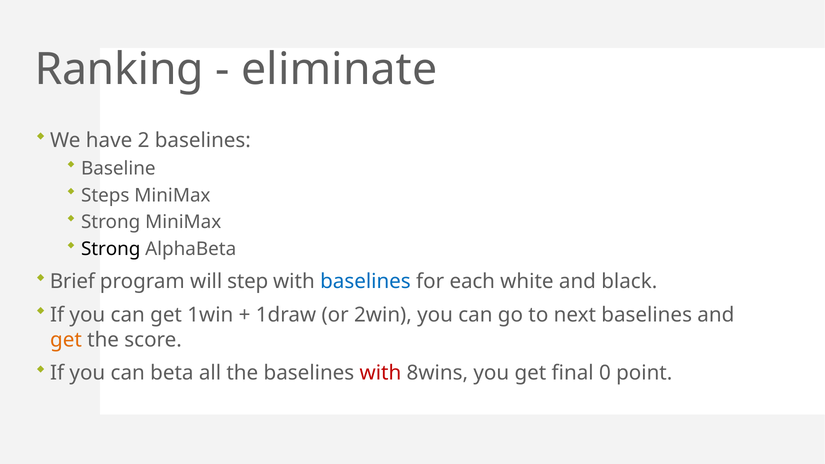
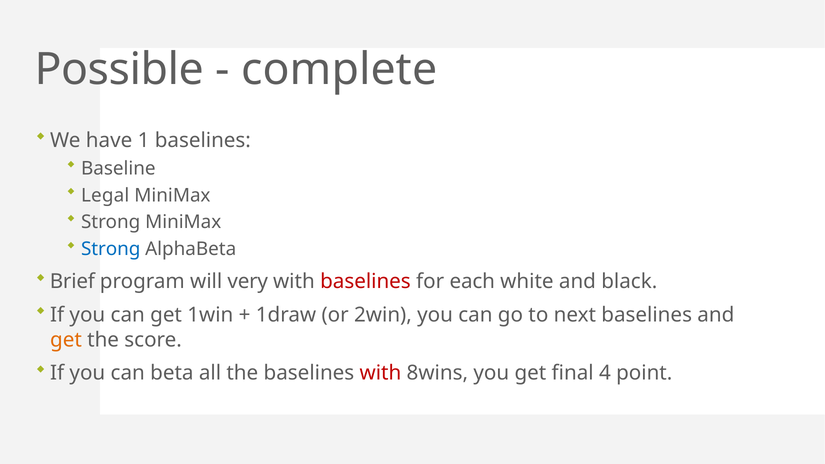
Ranking: Ranking -> Possible
eliminate: eliminate -> complete
2: 2 -> 1
Steps: Steps -> Legal
Strong at (111, 249) colour: black -> blue
step: step -> very
baselines at (365, 282) colour: blue -> red
0: 0 -> 4
